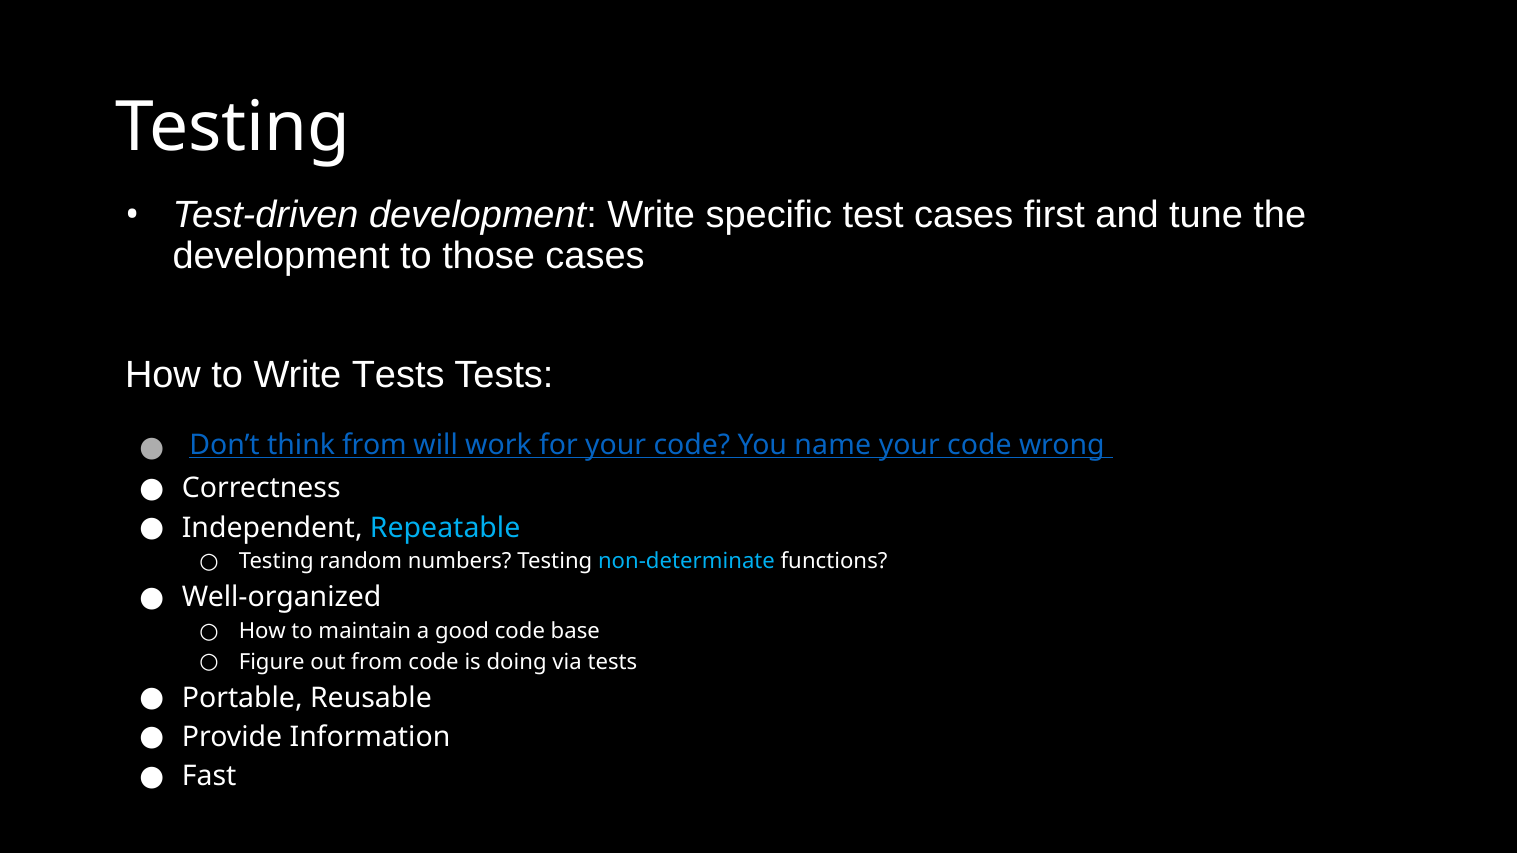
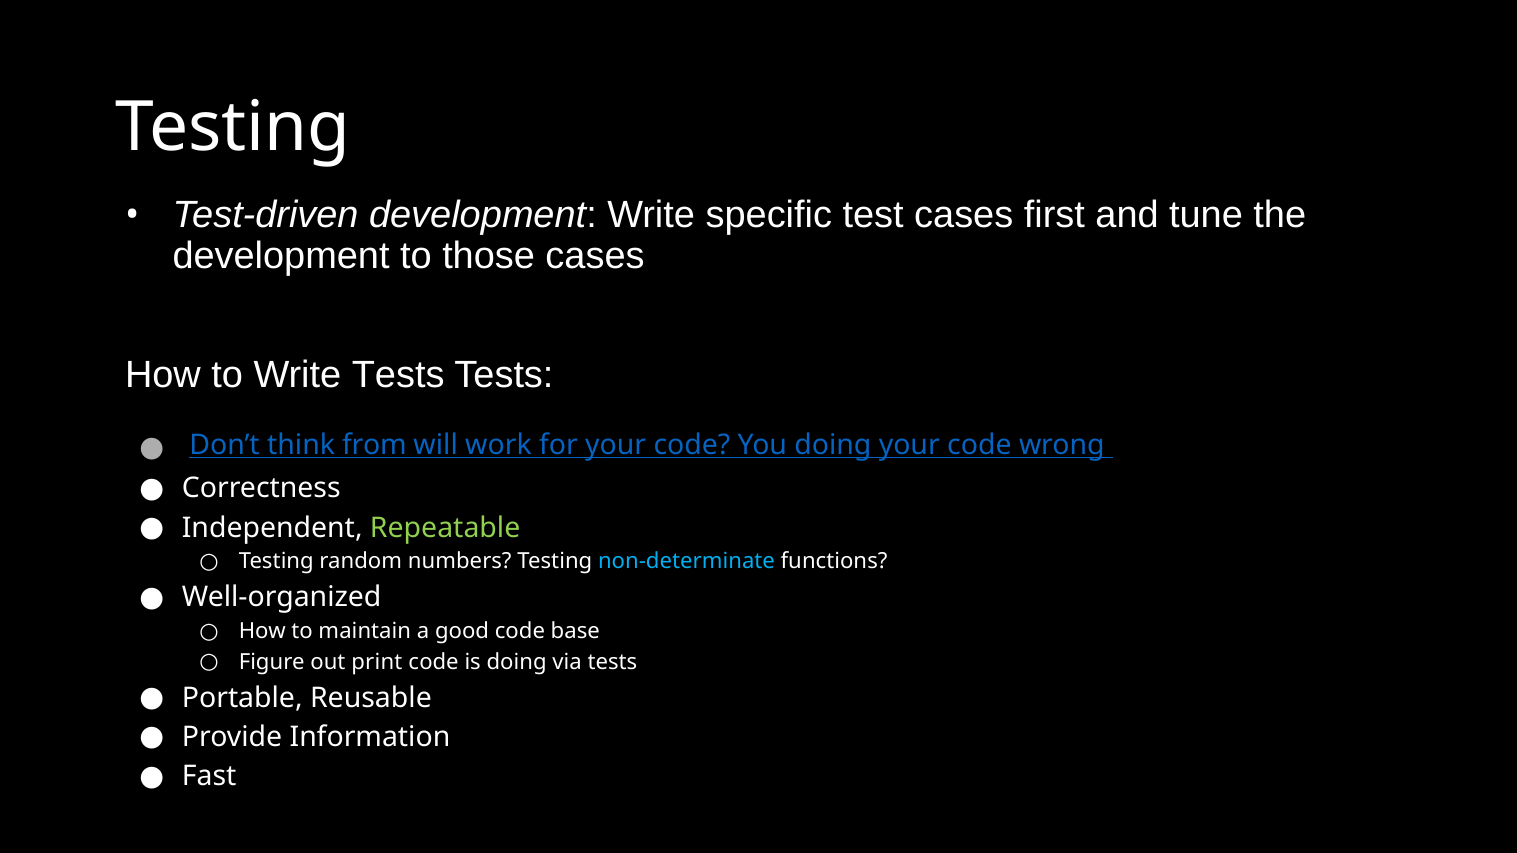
You name: name -> doing
Repeatable colour: light blue -> light green
out from: from -> print
